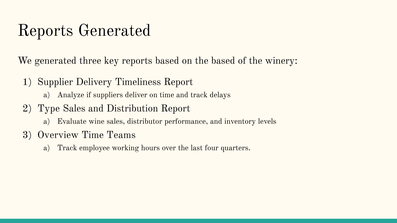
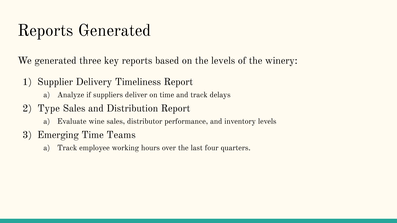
the based: based -> levels
Overview: Overview -> Emerging
